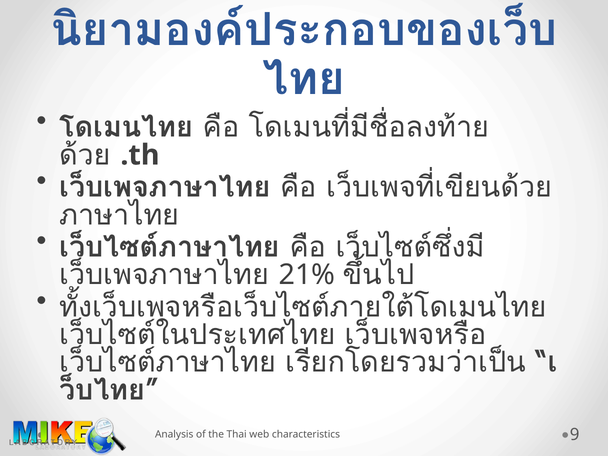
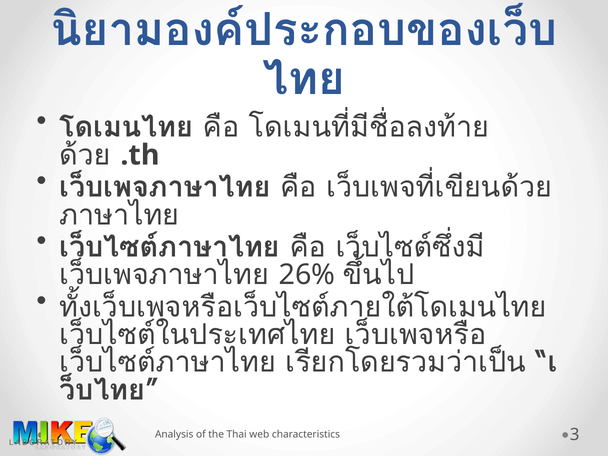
21%: 21% -> 26%
9: 9 -> 3
